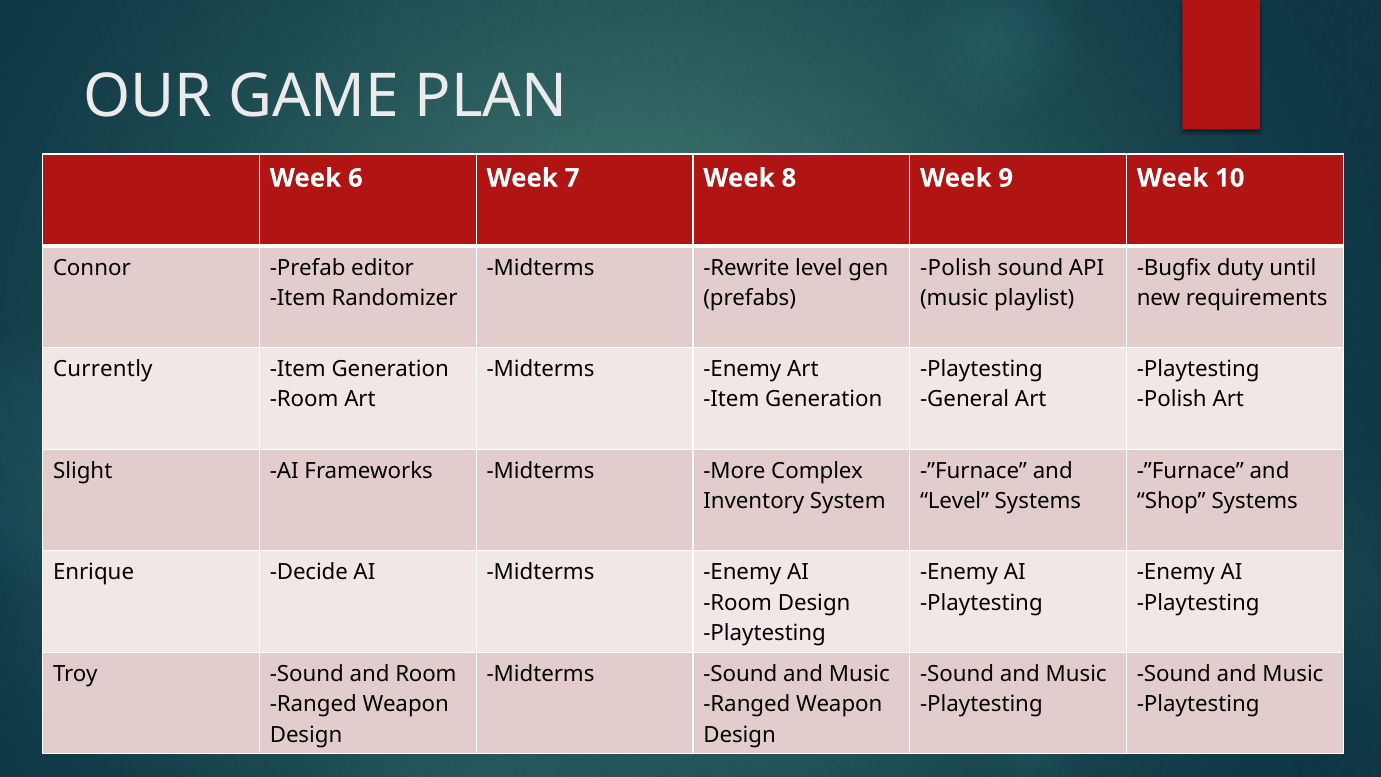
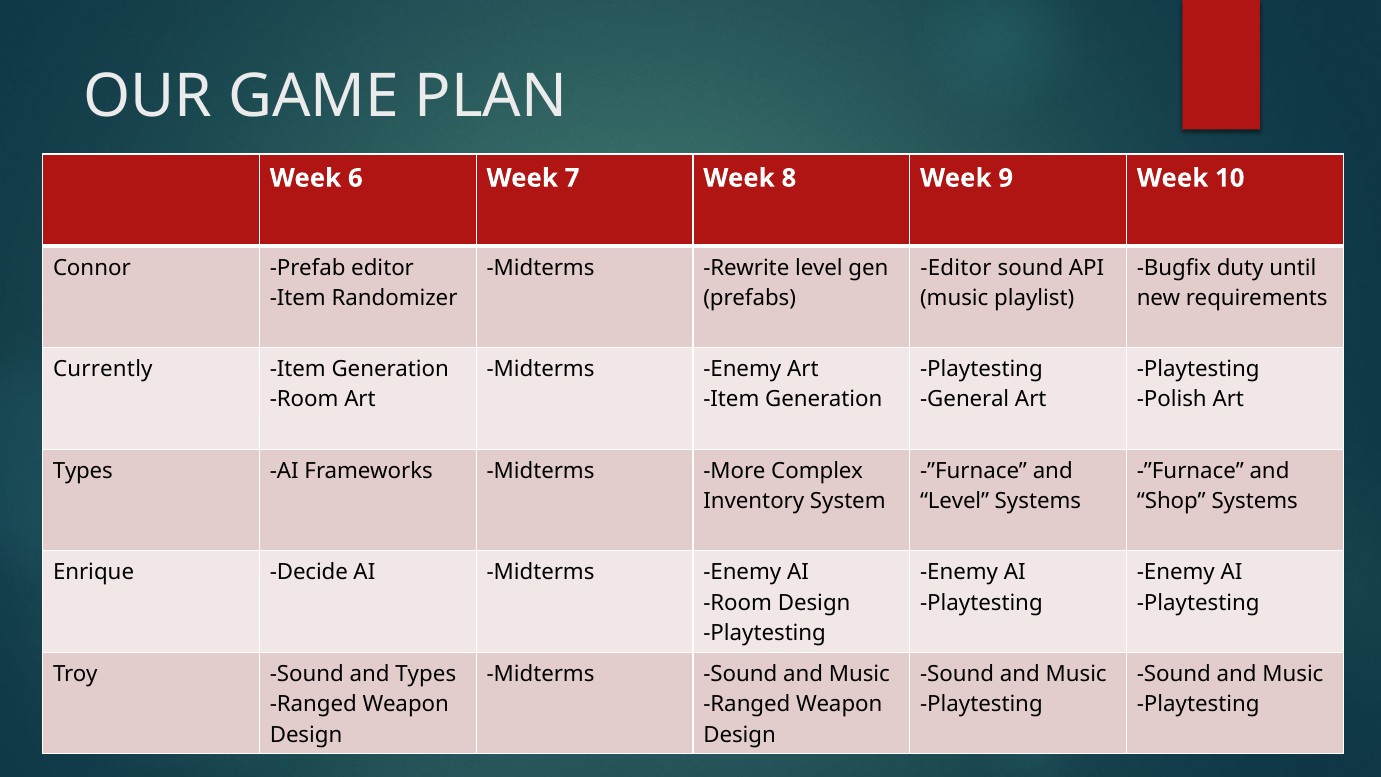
Polish at (956, 268): Polish -> Editor
Slight at (83, 471): Slight -> Types
and Room: Room -> Types
